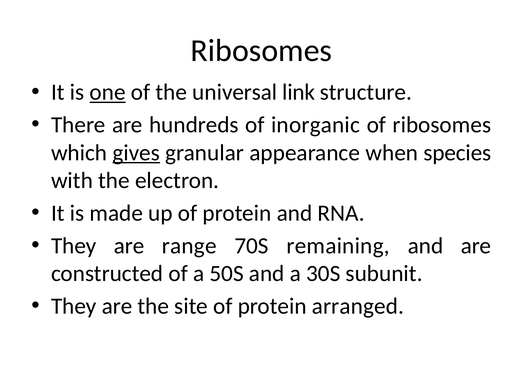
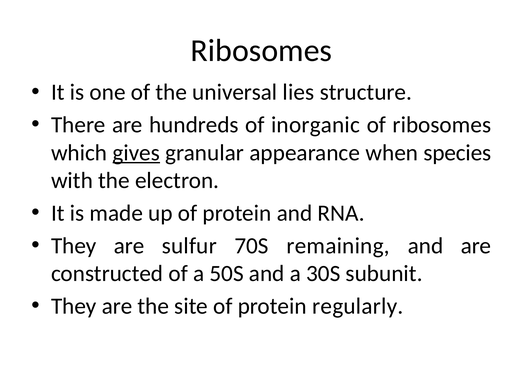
one underline: present -> none
link: link -> lies
range: range -> sulfur
arranged: arranged -> regularly
